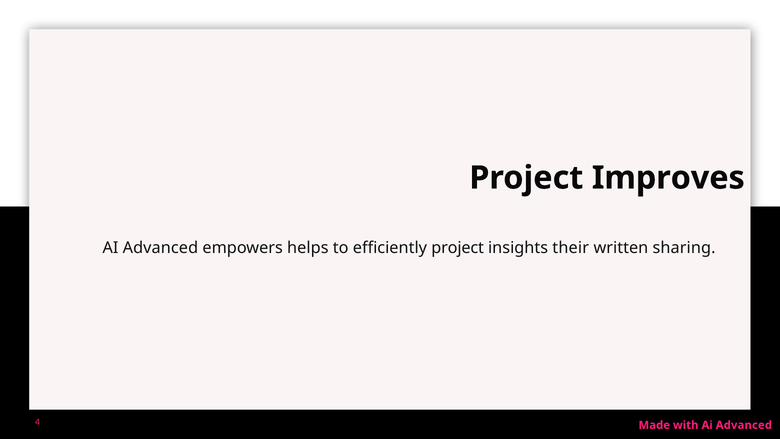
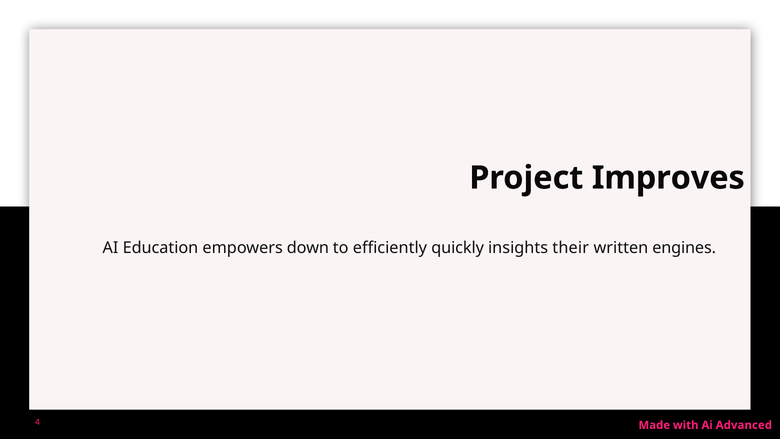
Advanced at (160, 248): Advanced -> Education
helps: helps -> down
efficiently project: project -> quickly
sharing: sharing -> engines
